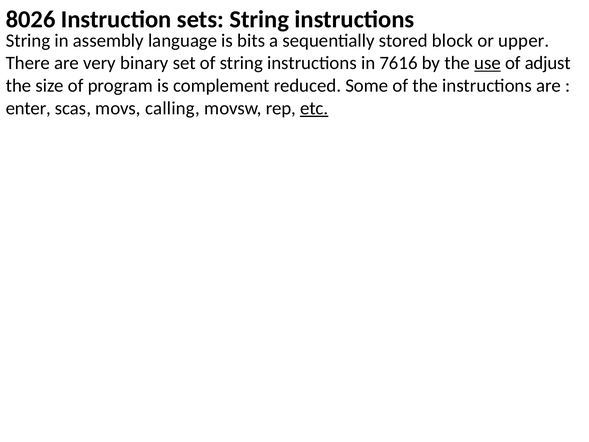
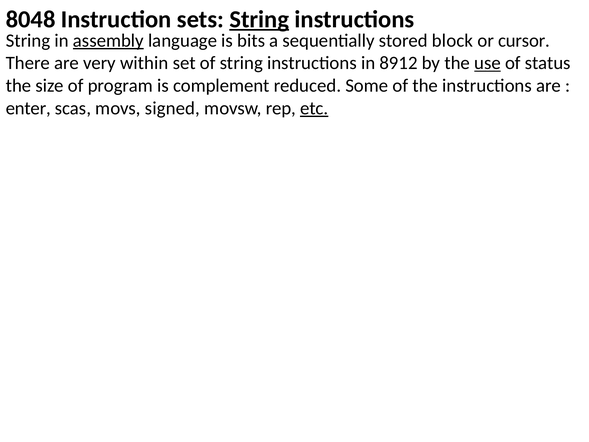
8026: 8026 -> 8048
String at (259, 19) underline: none -> present
assembly underline: none -> present
upper: upper -> cursor
binary: binary -> within
7616: 7616 -> 8912
adjust: adjust -> status
calling: calling -> signed
